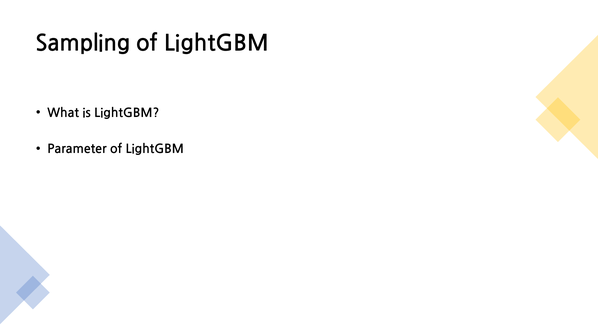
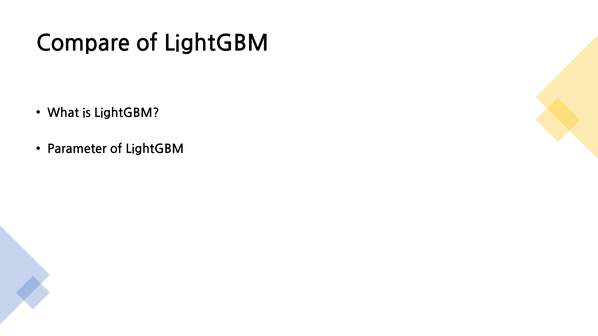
Sampling: Sampling -> Compare
